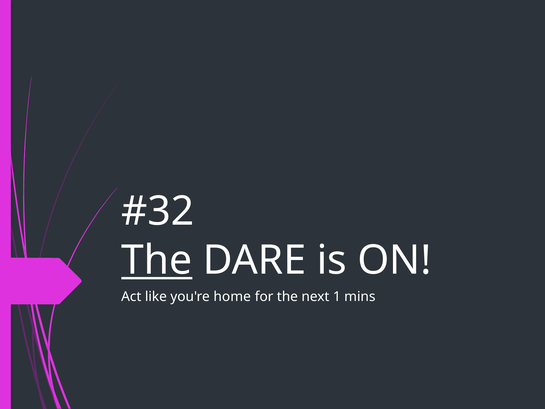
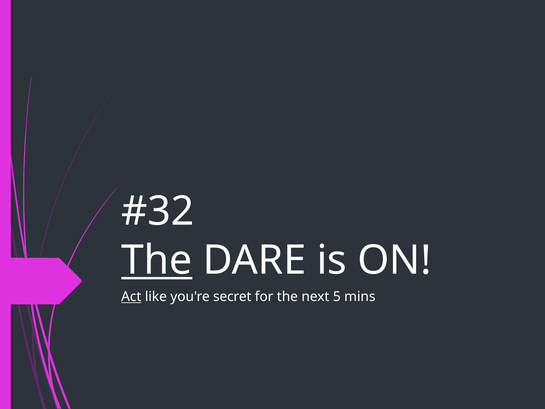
Act underline: none -> present
home: home -> secret
1: 1 -> 5
